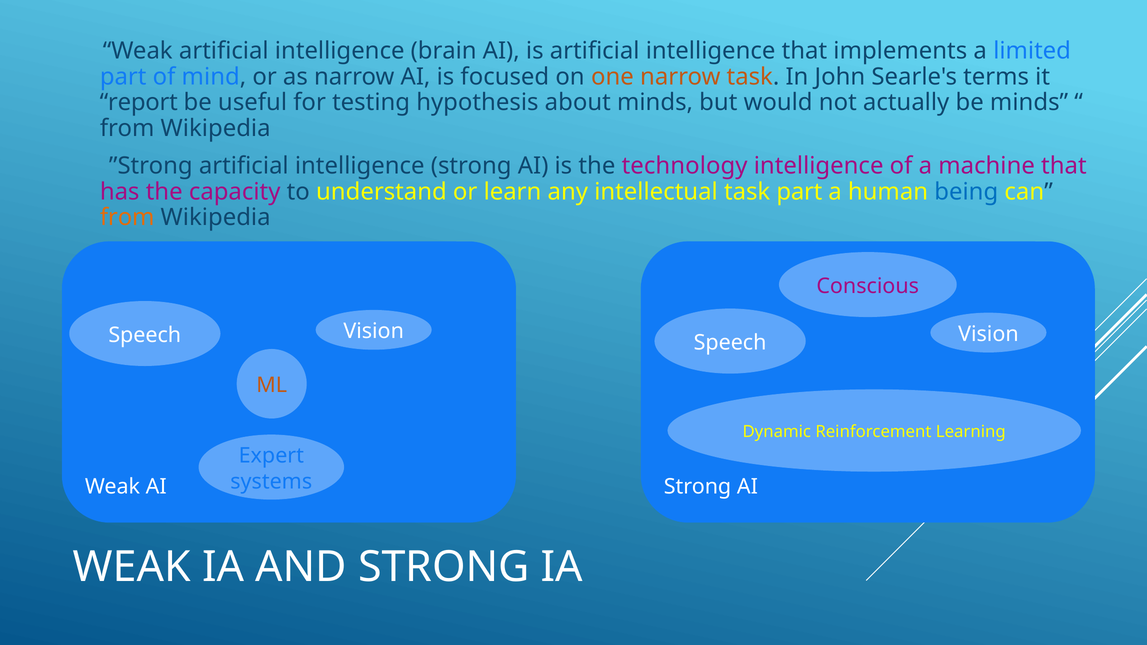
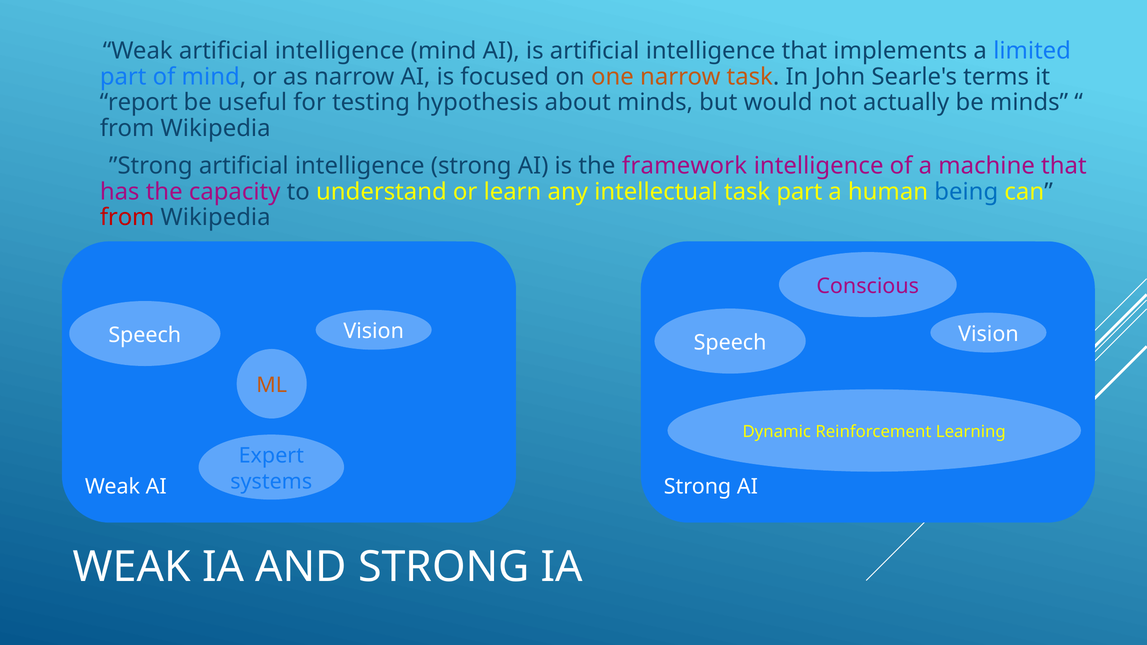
intelligence brain: brain -> mind
technology: technology -> framework
from at (127, 218) colour: orange -> red
